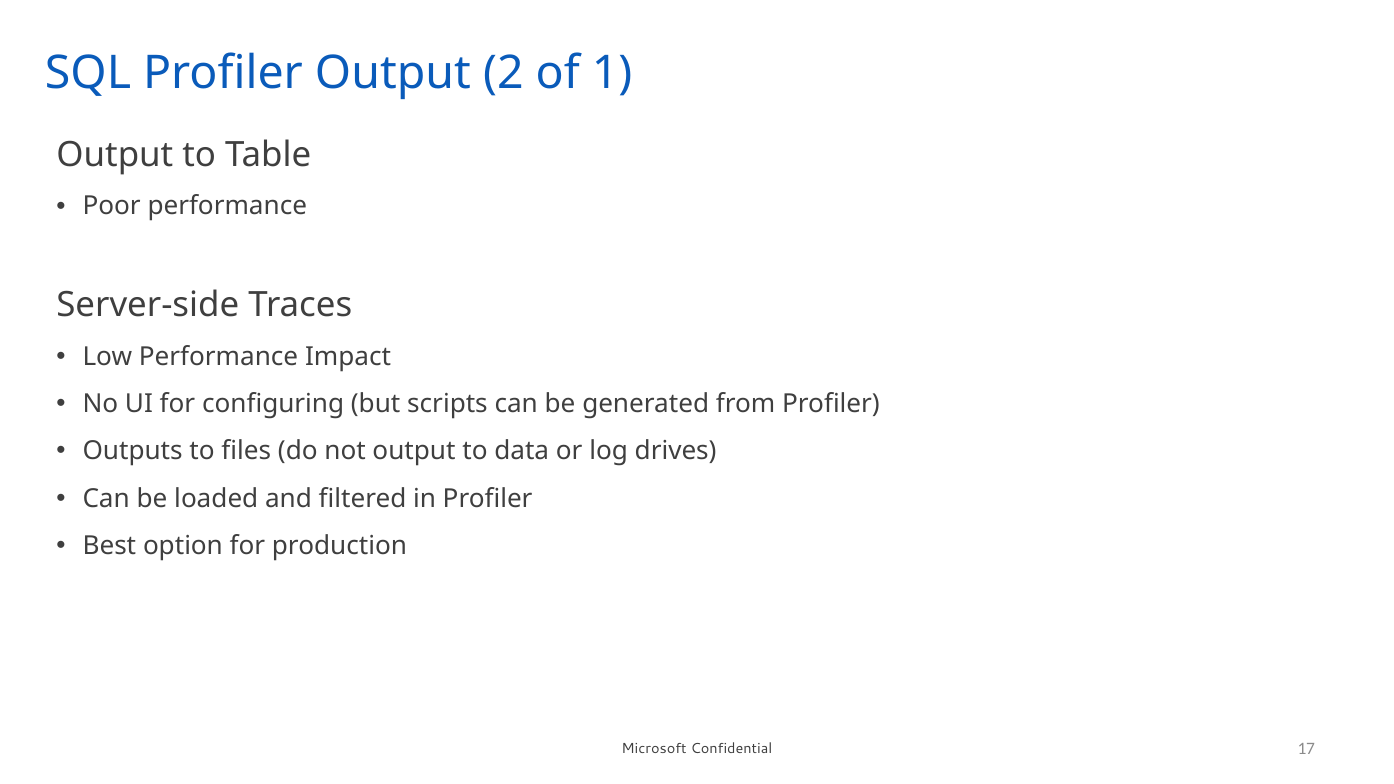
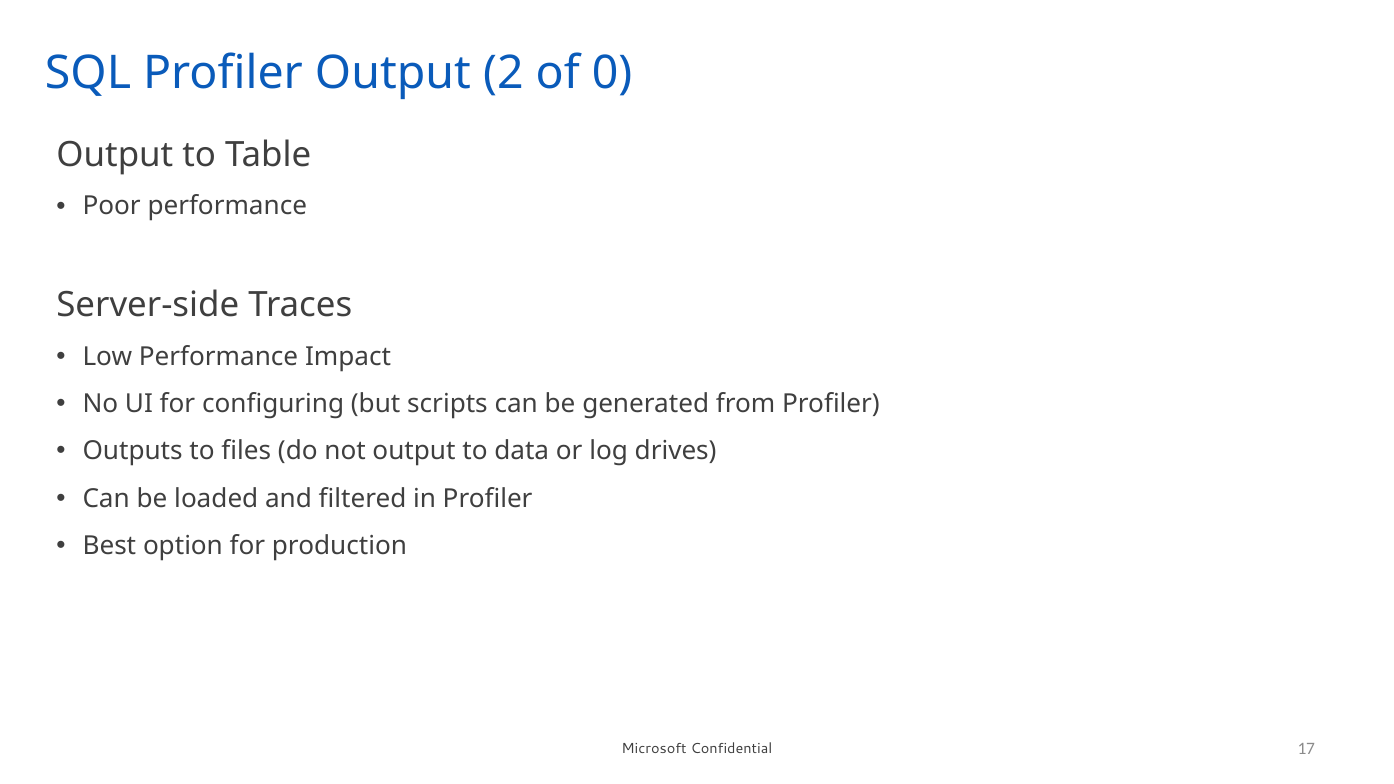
1: 1 -> 0
